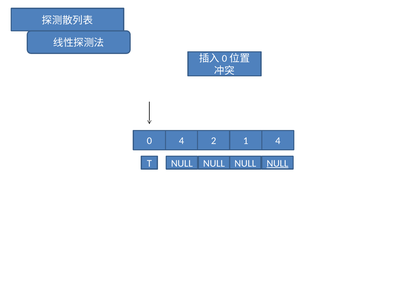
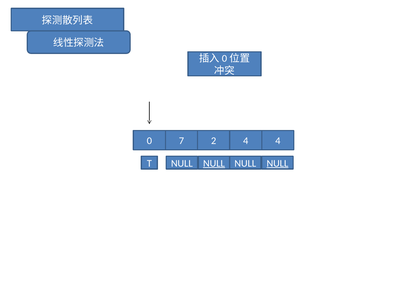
0 4: 4 -> 7
2 1: 1 -> 4
NULL at (214, 163) underline: none -> present
